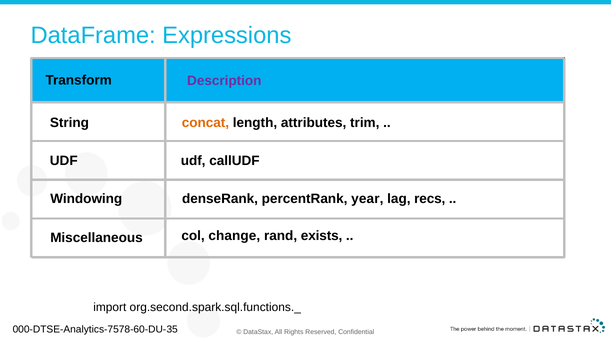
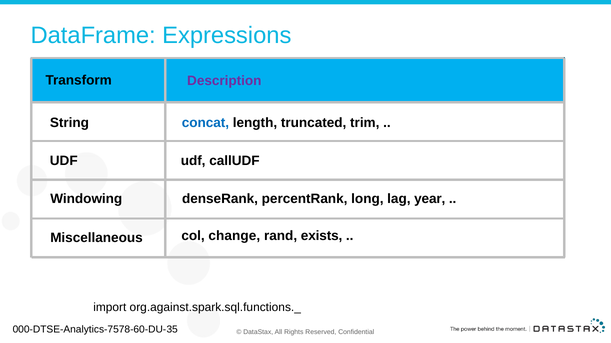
concat colour: orange -> blue
attributes: attributes -> truncated
year: year -> long
recs: recs -> year
org.second.spark.sql.functions._: org.second.spark.sql.functions._ -> org.against.spark.sql.functions._
